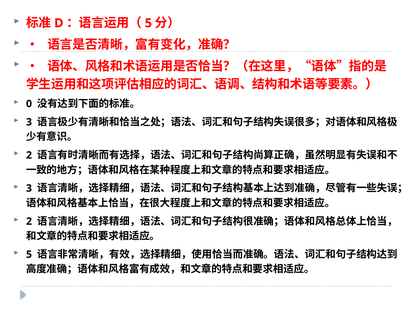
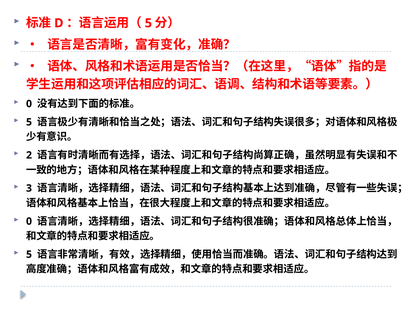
3 at (29, 122): 3 -> 5
2 at (29, 221): 2 -> 0
